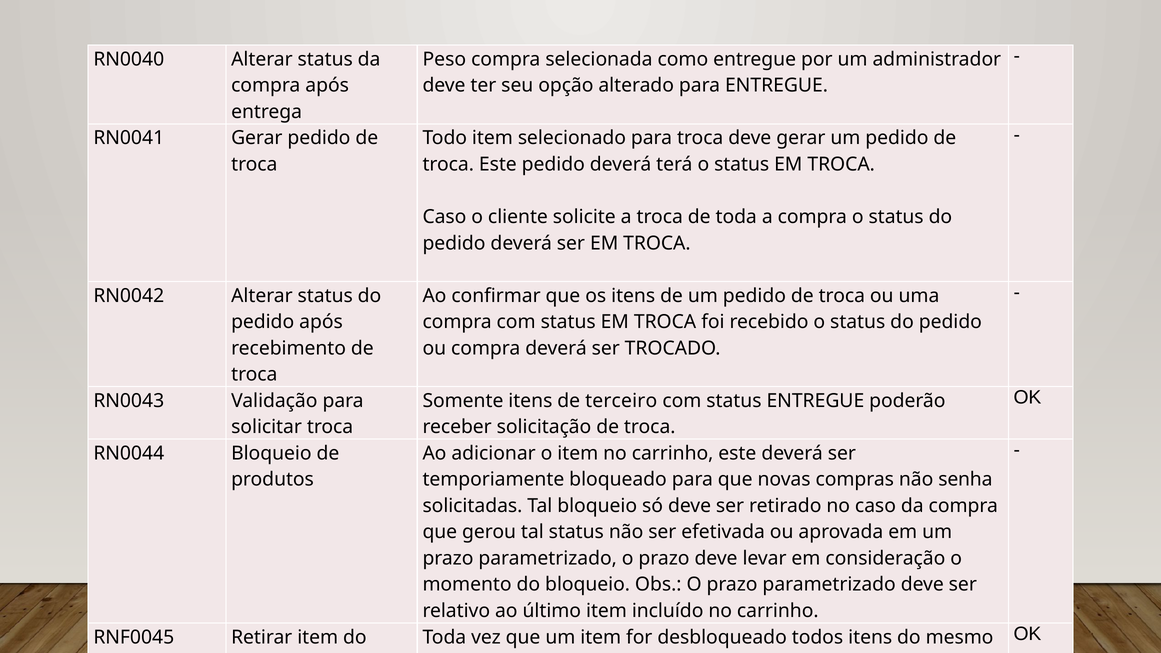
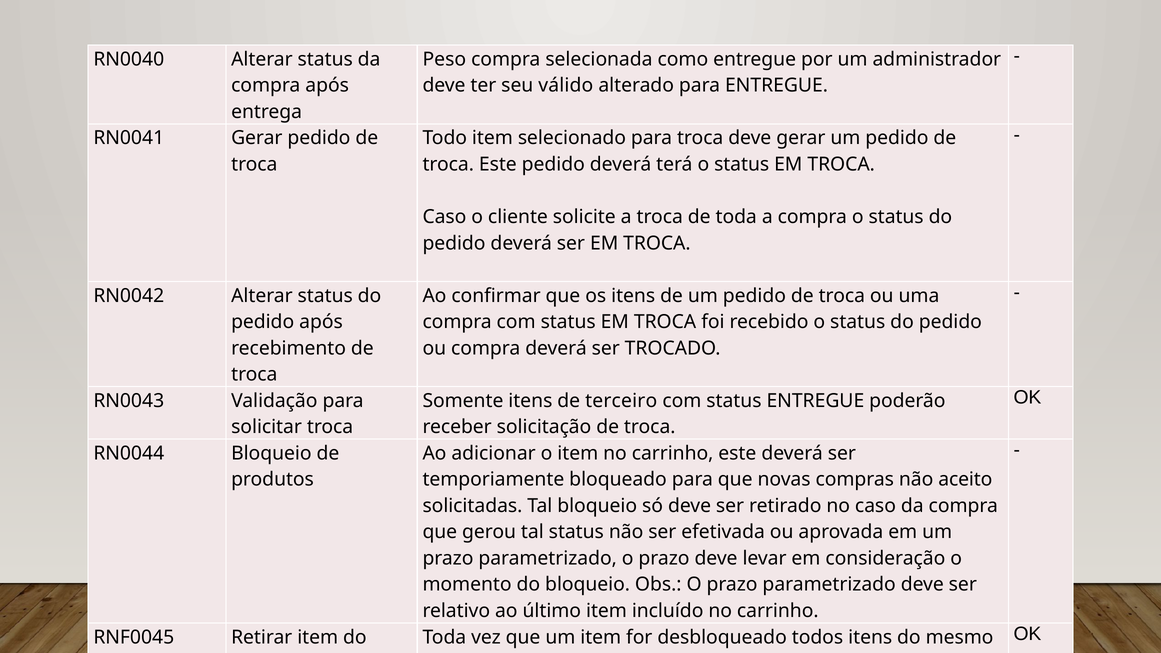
opção: opção -> válido
senha: senha -> aceito
